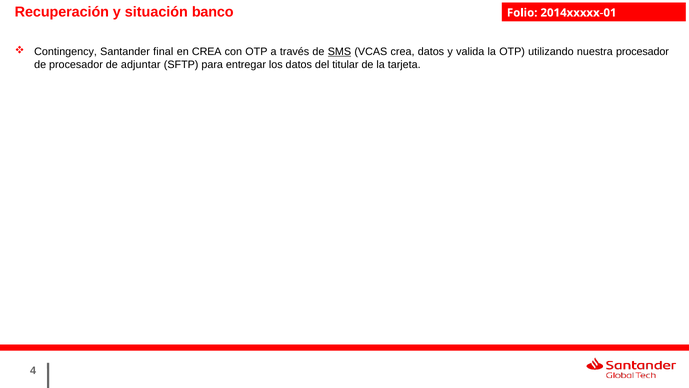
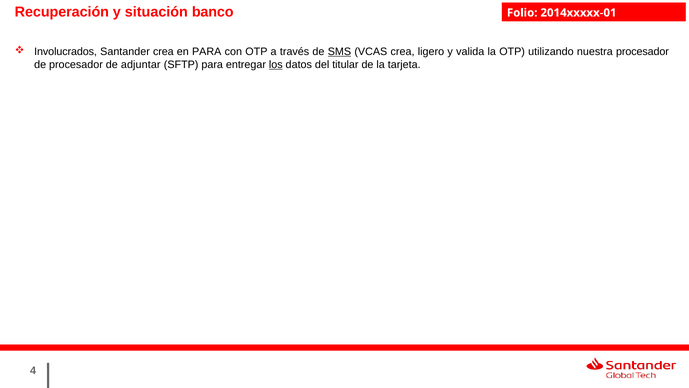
Contingency: Contingency -> Involucrados
Santander final: final -> crea
en CREA: CREA -> PARA
crea datos: datos -> ligero
los underline: none -> present
